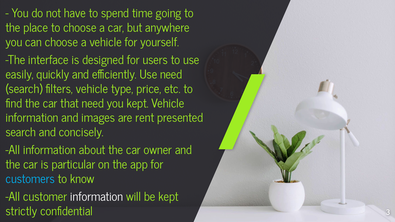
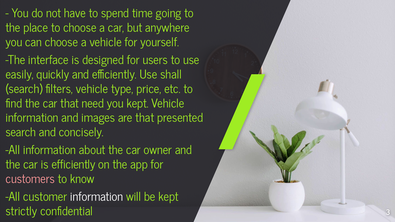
Use need: need -> shall
are rent: rent -> that
is particular: particular -> efficiently
customers colour: light blue -> pink
